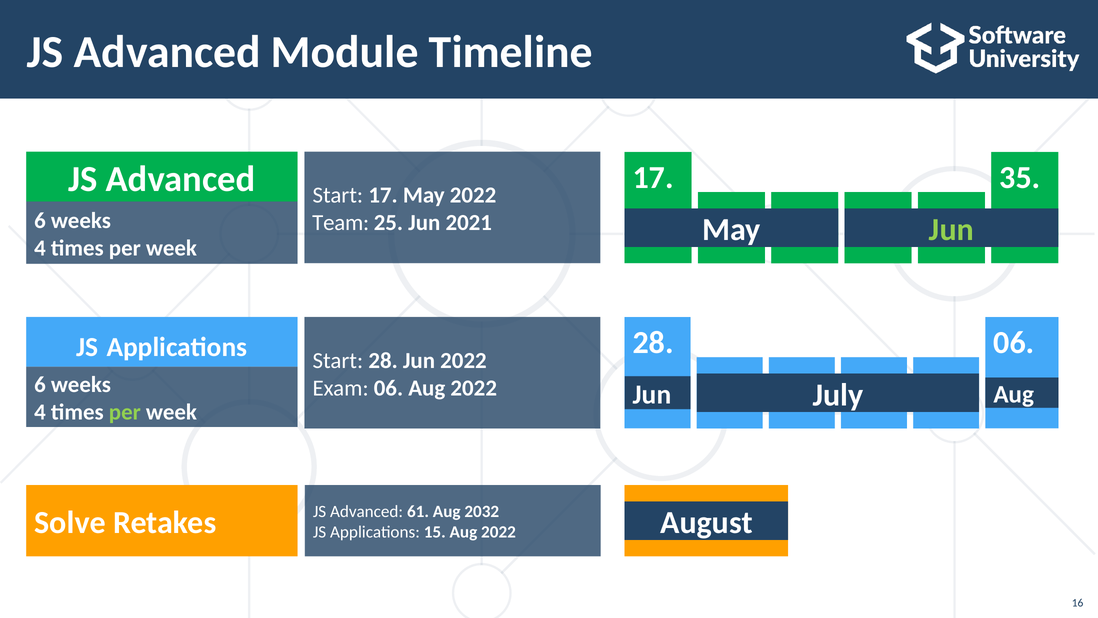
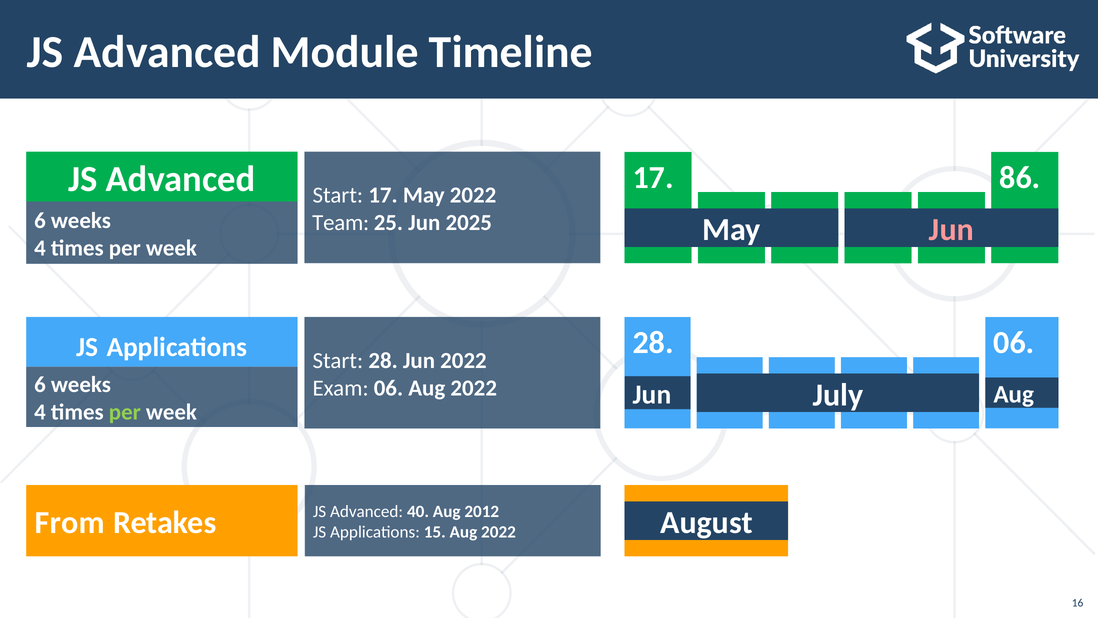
35: 35 -> 86
2021: 2021 -> 2025
Jun at (951, 230) colour: light green -> pink
Solve: Solve -> From
61: 61 -> 40
2032: 2032 -> 2012
